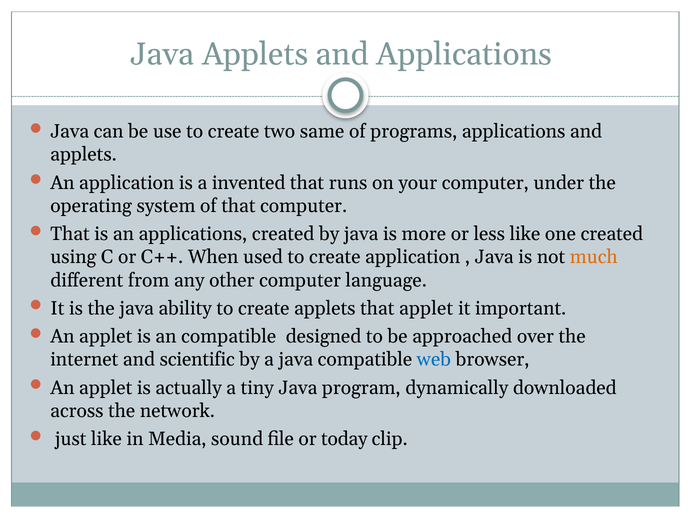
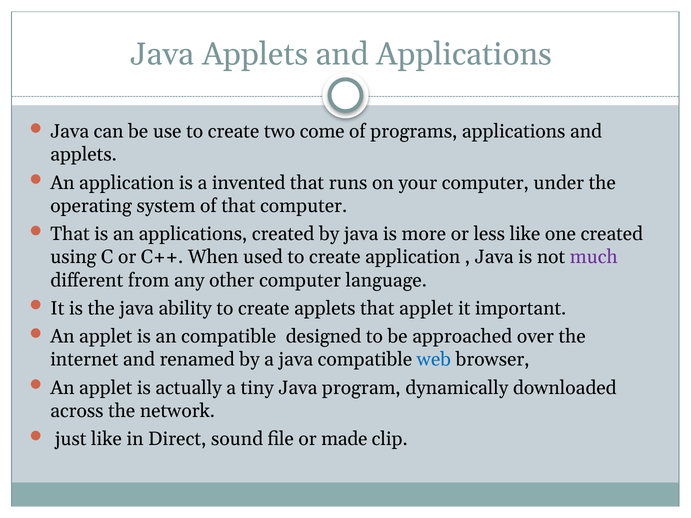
same: same -> come
much colour: orange -> purple
scientific: scientific -> renamed
Media: Media -> Direct
today: today -> made
